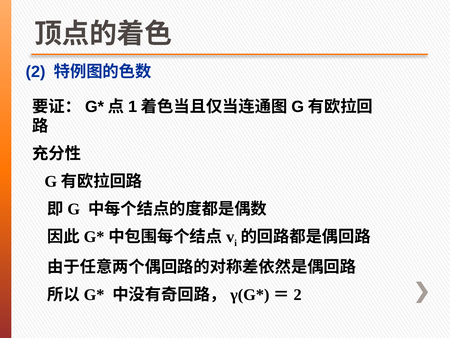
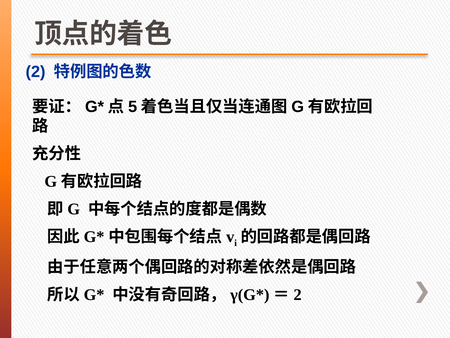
1: 1 -> 5
